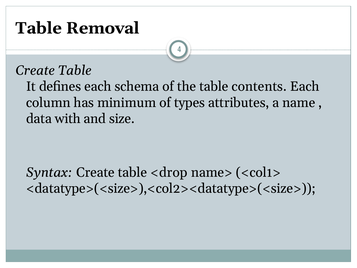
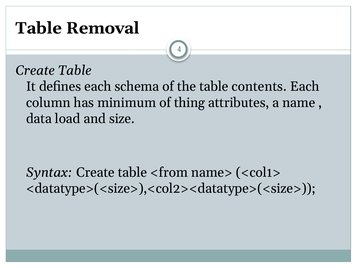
types: types -> thing
with: with -> load
<drop: <drop -> <from
